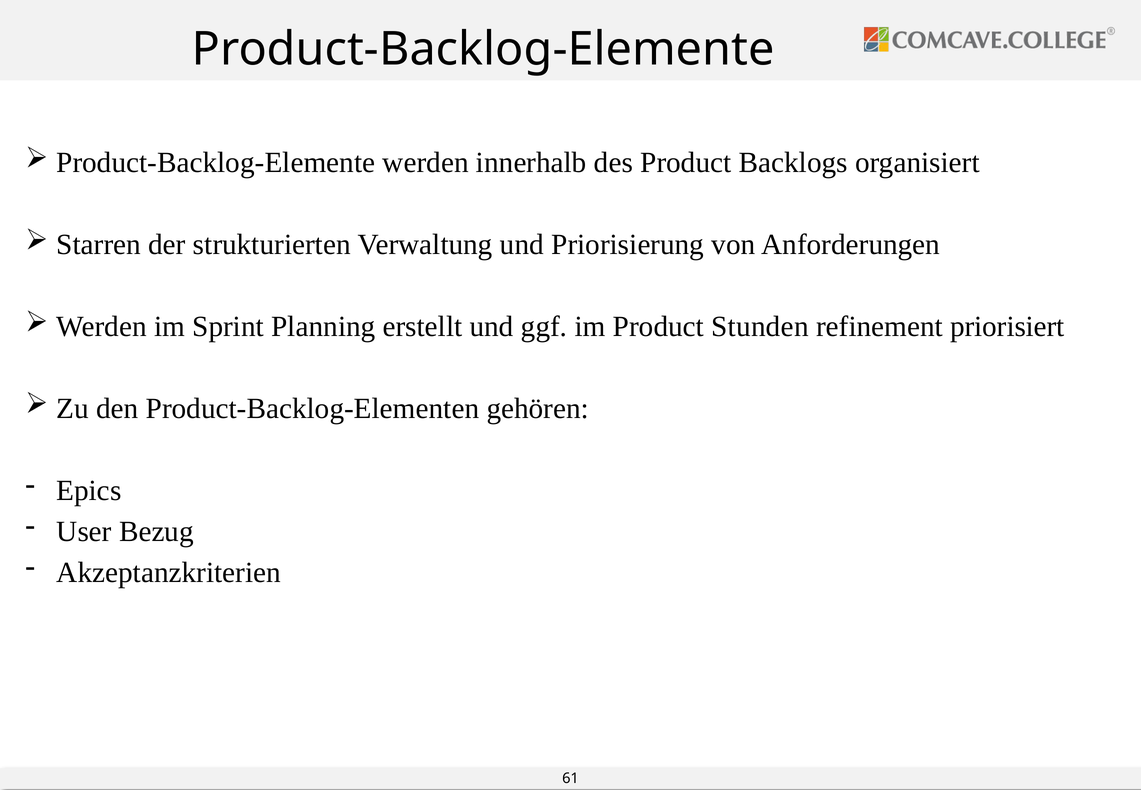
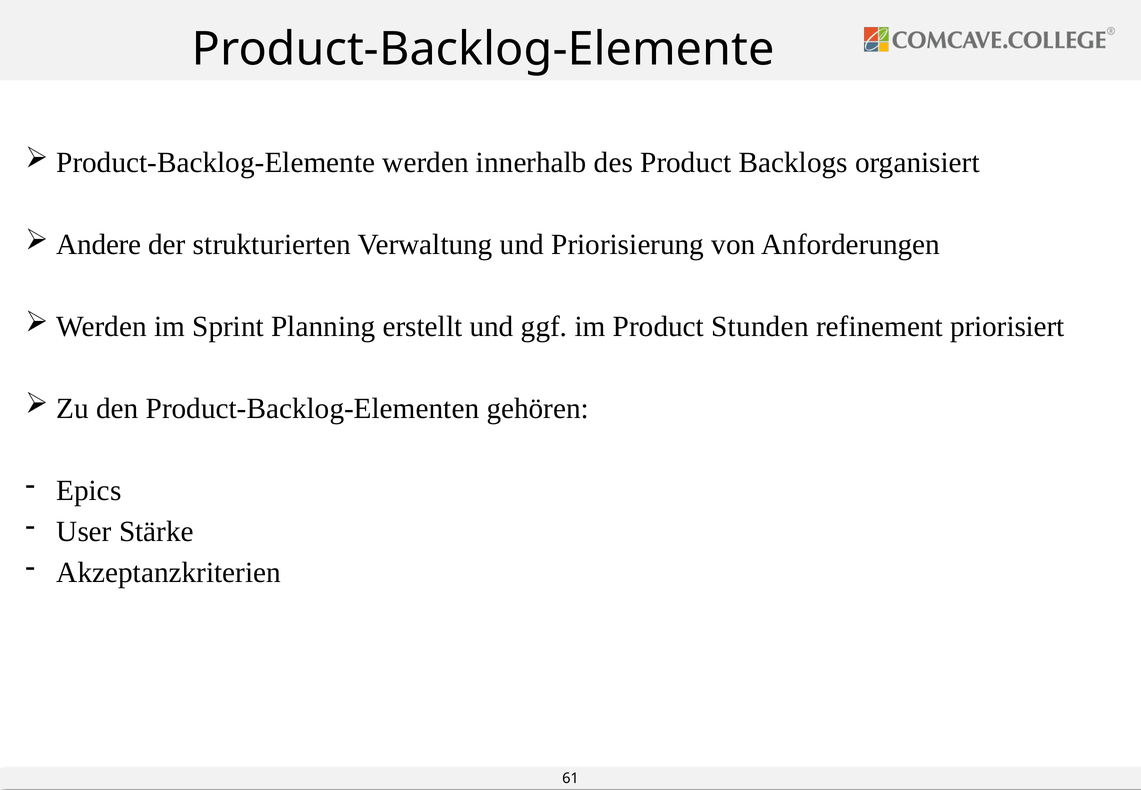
Starren: Starren -> Andere
Bezug: Bezug -> Stärke
